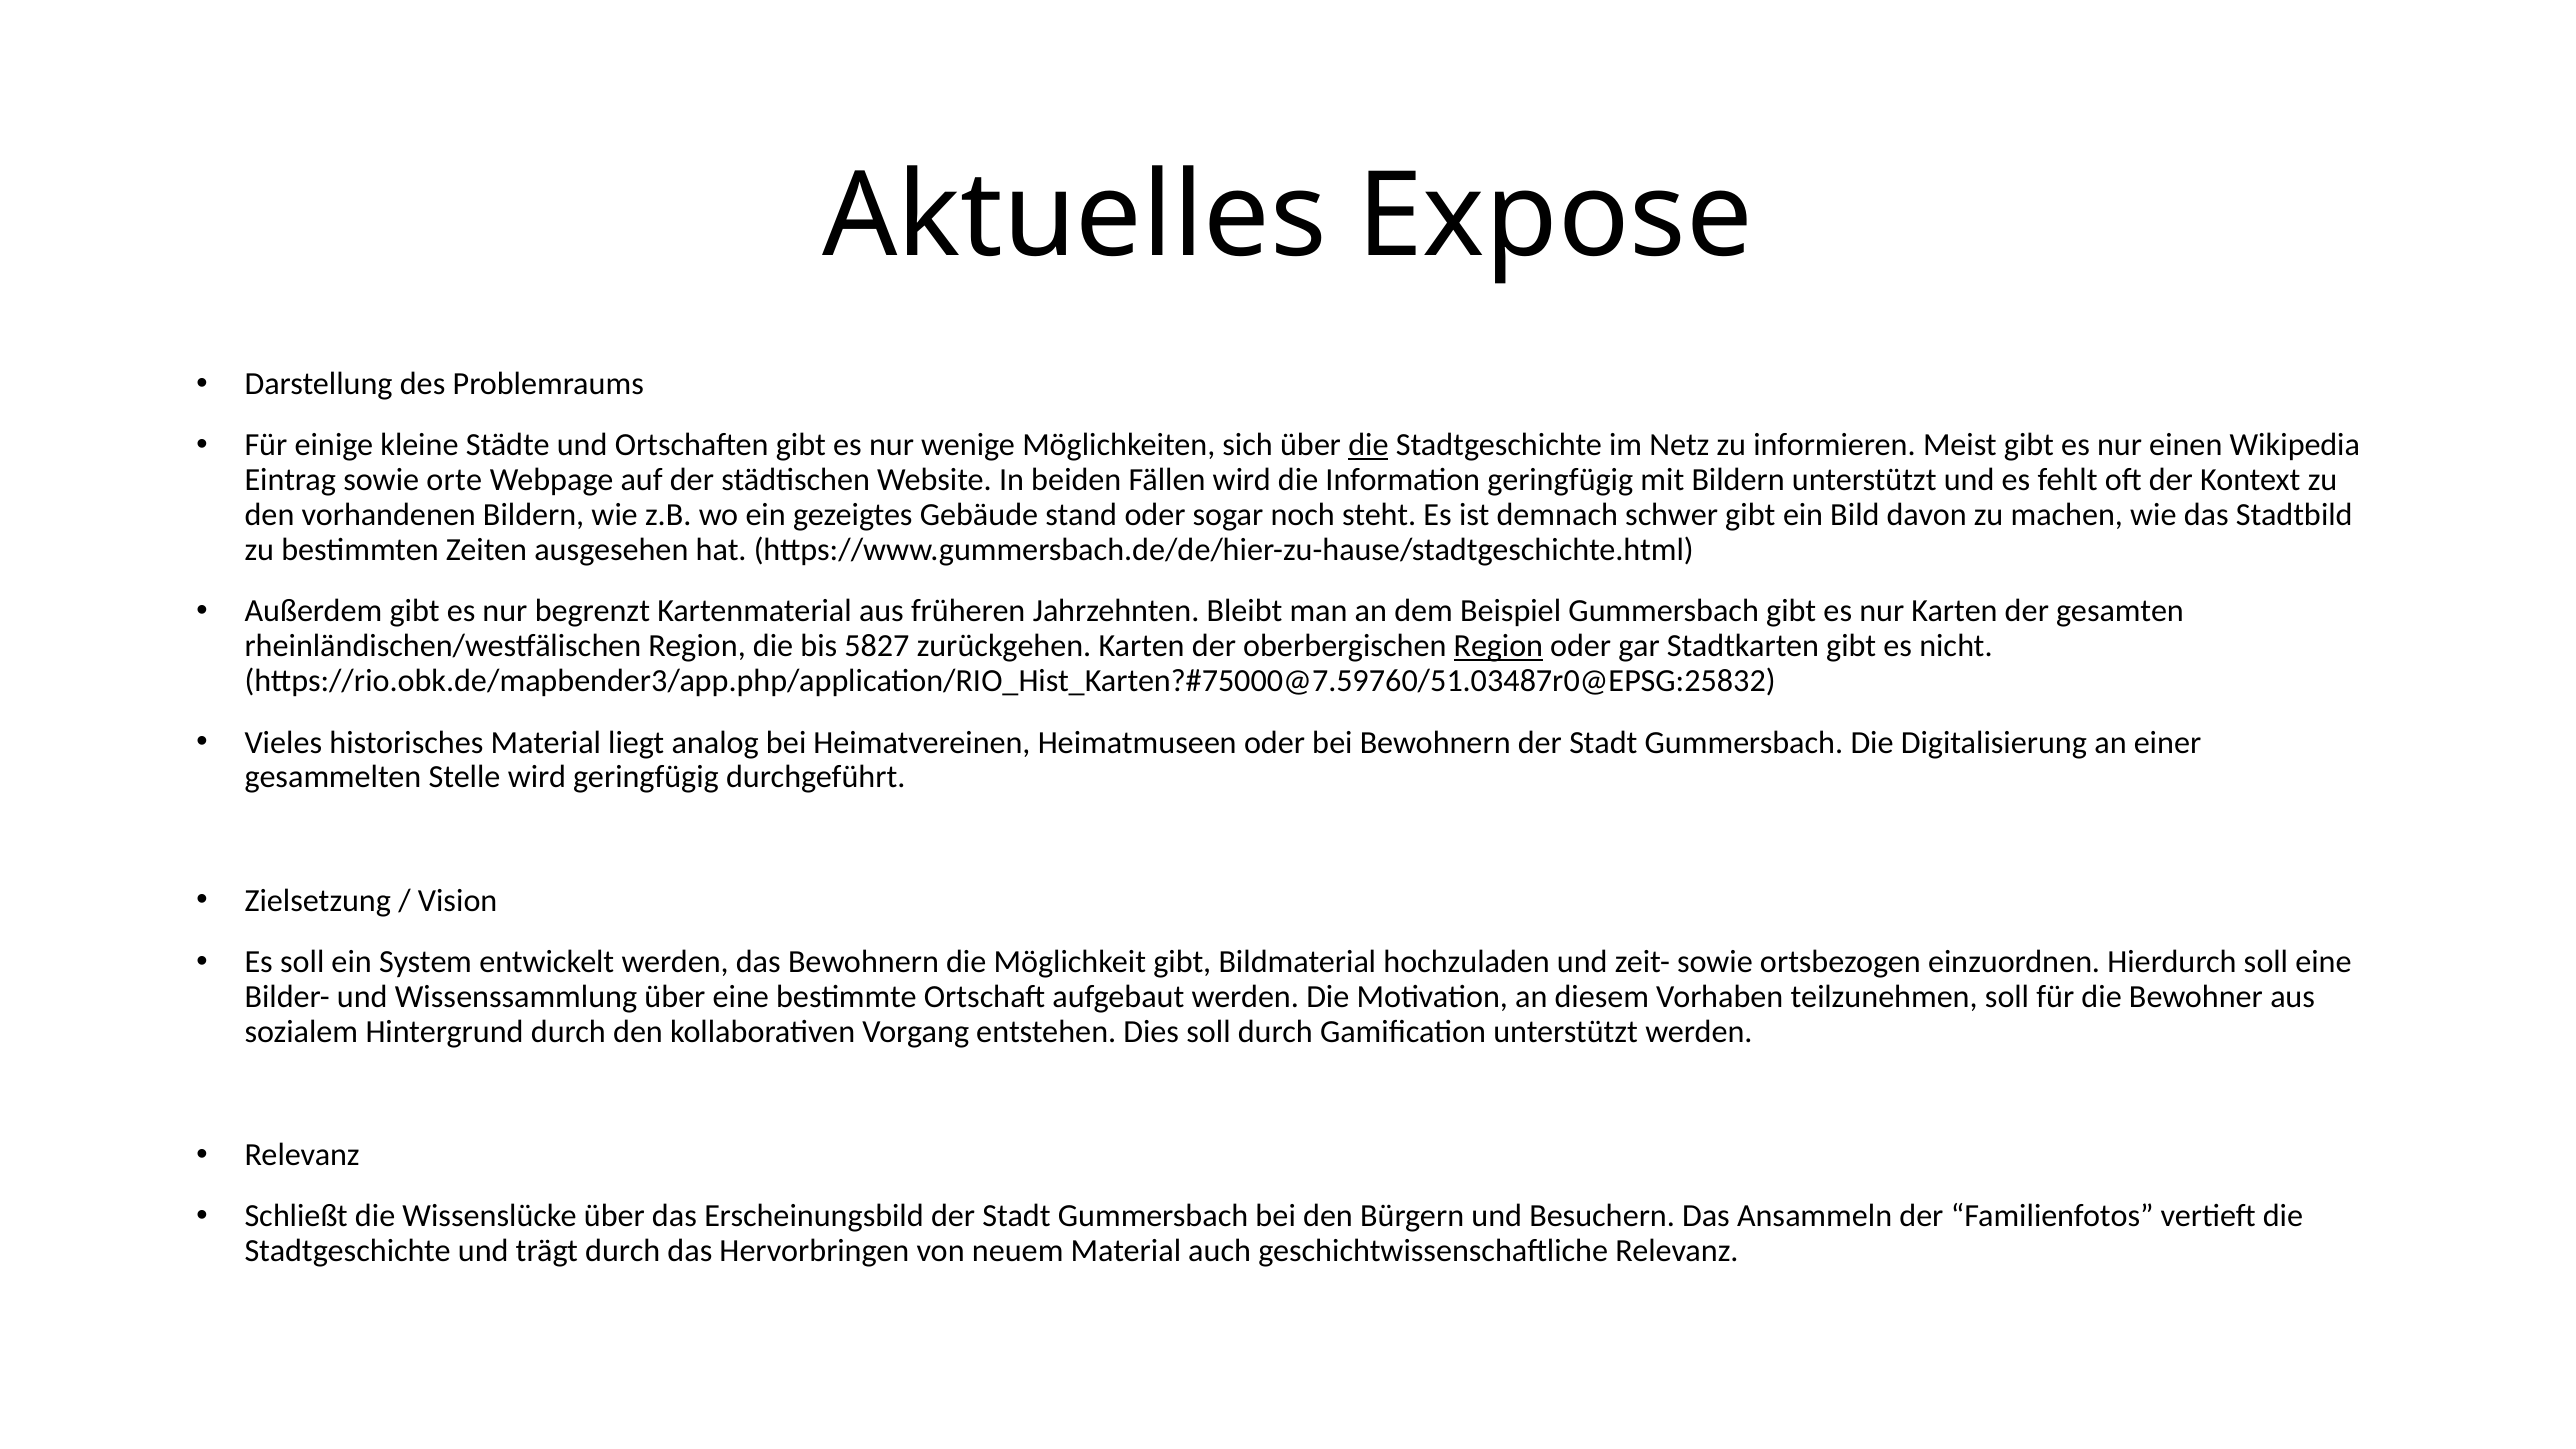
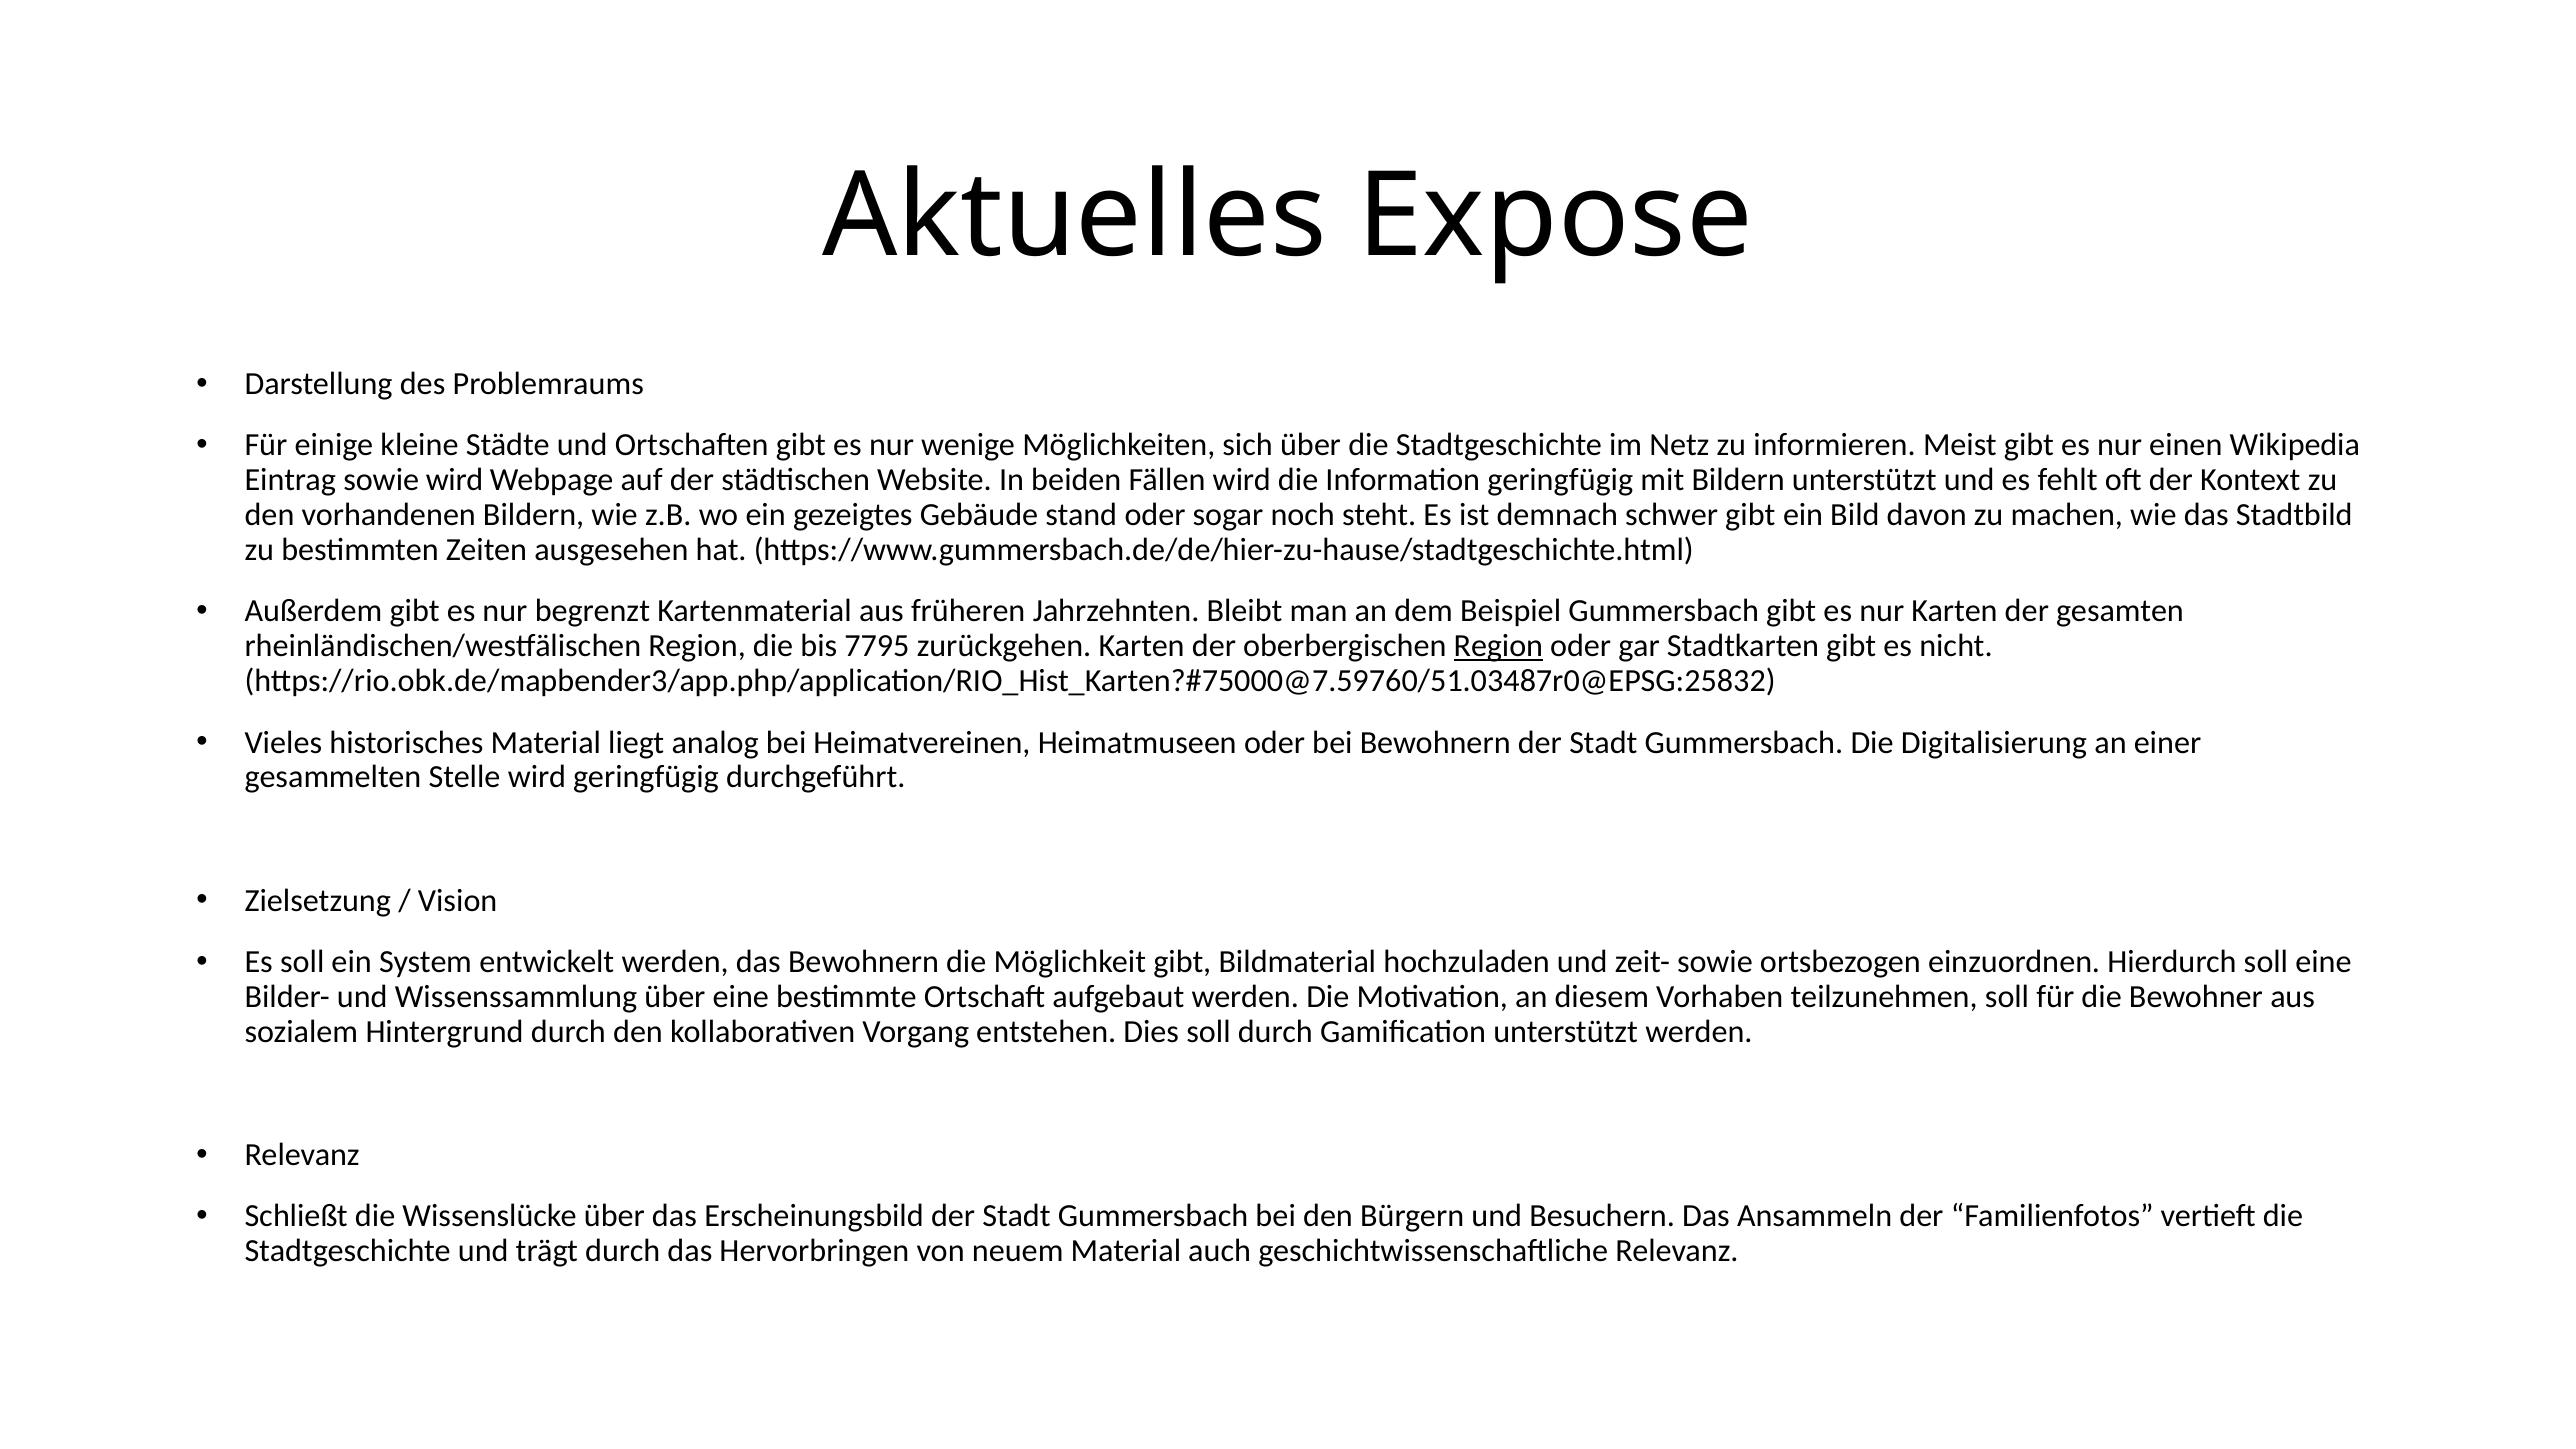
die at (1368, 445) underline: present -> none
sowie orte: orte -> wird
5827: 5827 -> 7795
